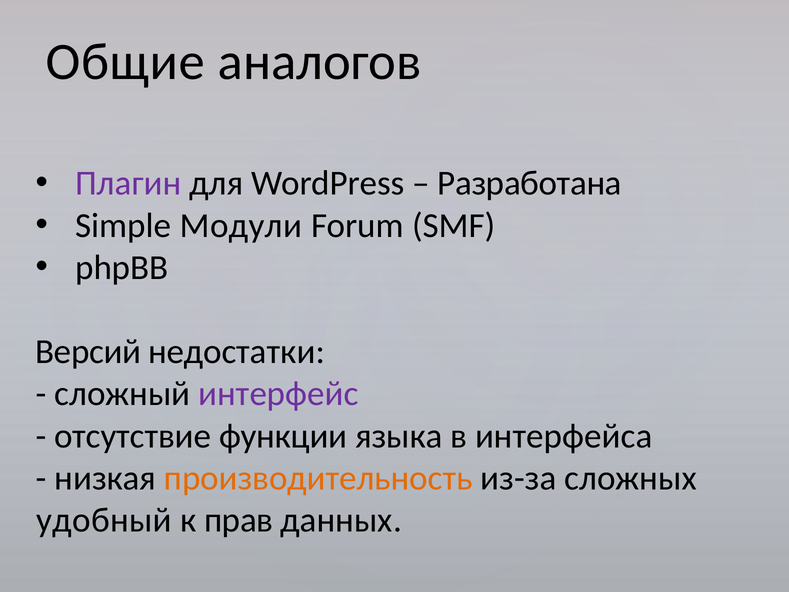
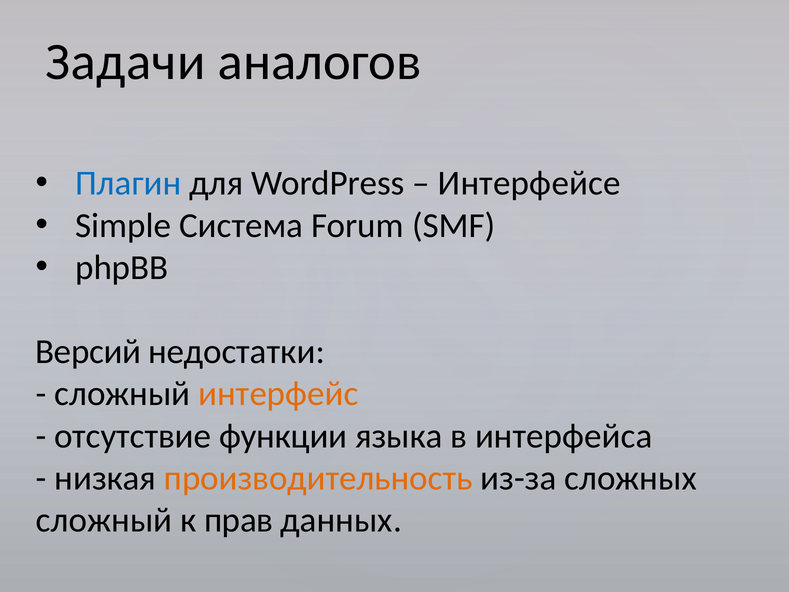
Общие: Общие -> Задачи
Плагин colour: purple -> blue
Разработана: Разработана -> Интерфейсе
Модули: Модули -> Система
интерфейс colour: purple -> orange
удобный at (104, 520): удобный -> сложный
